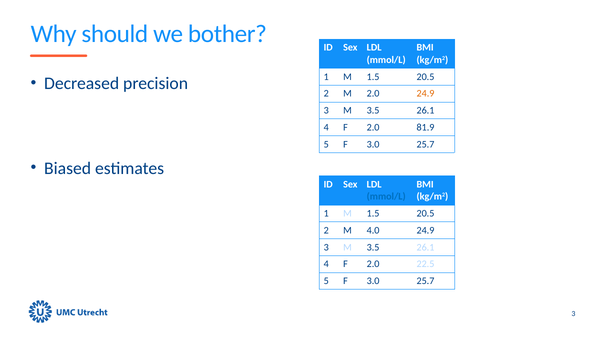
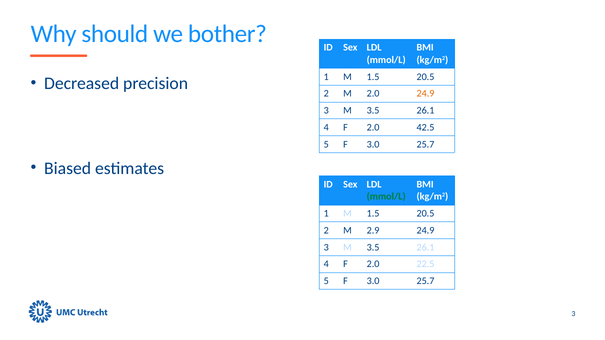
81.9: 81.9 -> 42.5
mmol/L at (386, 197) colour: blue -> green
4.0: 4.0 -> 2.9
